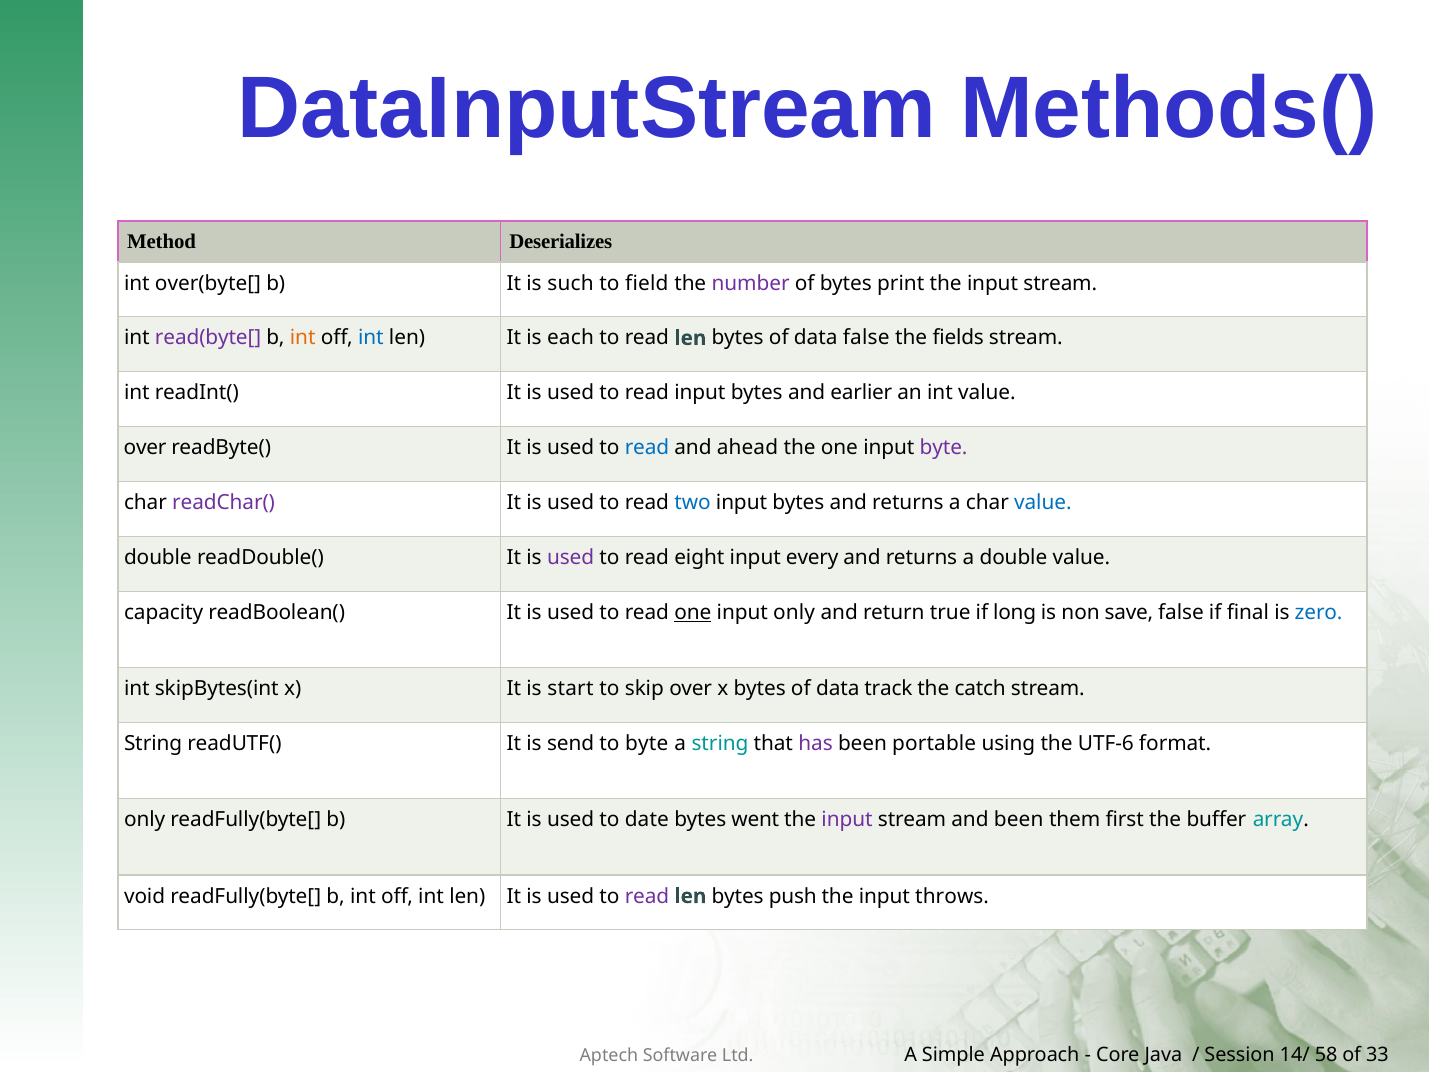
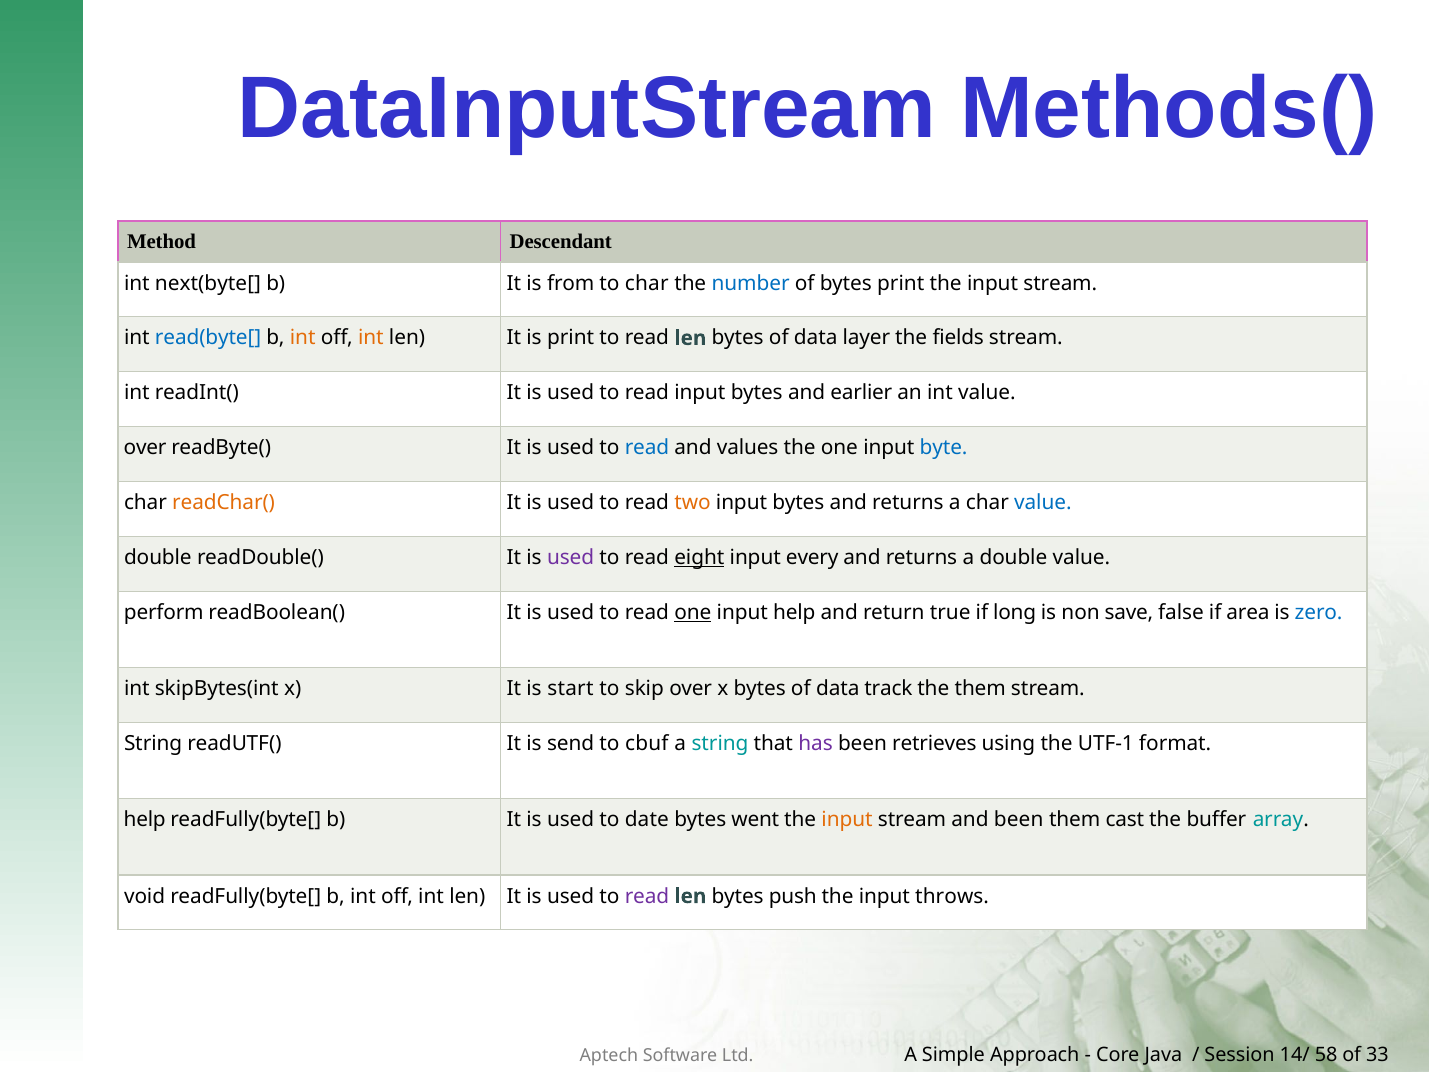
Deserializes: Deserializes -> Descendant
over(byte[: over(byte[ -> next(byte[
such: such -> from
to field: field -> char
number colour: purple -> blue
read(byte[ colour: purple -> blue
int at (371, 338) colour: blue -> orange
is each: each -> print
data false: false -> layer
ahead: ahead -> values
byte at (944, 448) colour: purple -> blue
readChar( colour: purple -> orange
two colour: blue -> orange
eight underline: none -> present
capacity: capacity -> perform
input only: only -> help
final: final -> area
the catch: catch -> them
to byte: byte -> cbuf
portable: portable -> retrieves
UTF-6: UTF-6 -> UTF-1
only at (145, 820): only -> help
input at (847, 820) colour: purple -> orange
first: first -> cast
